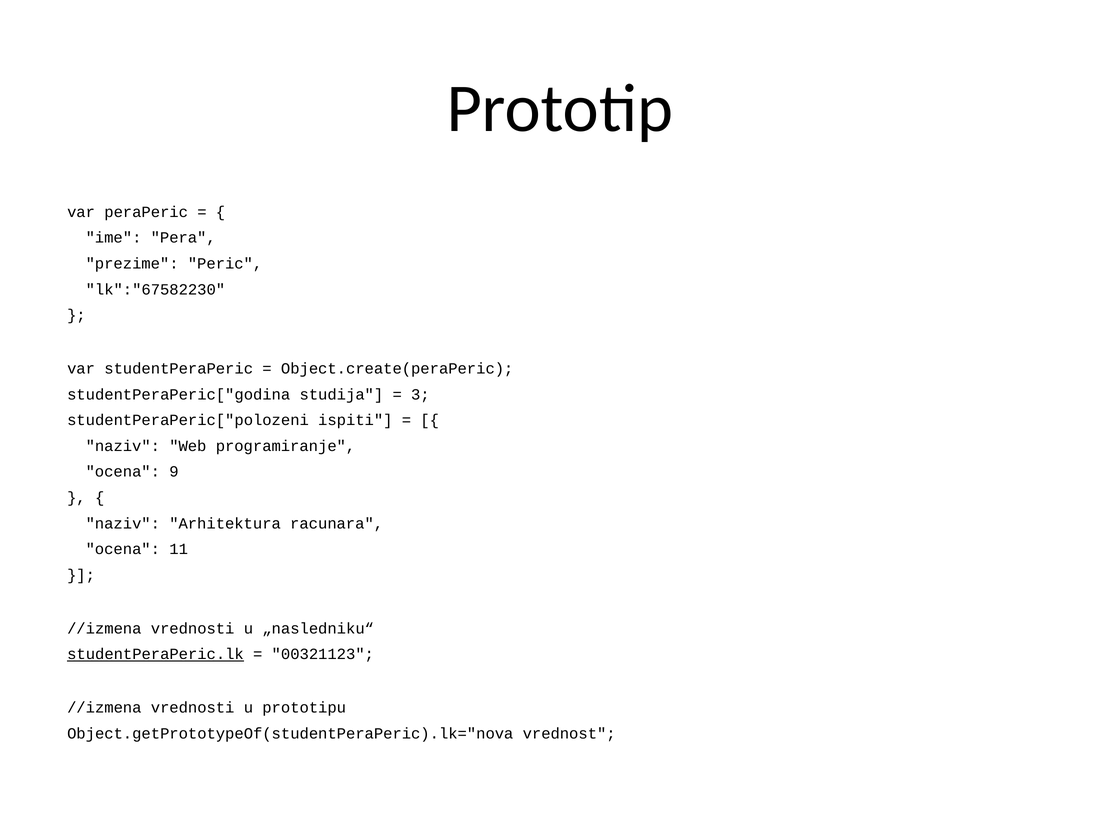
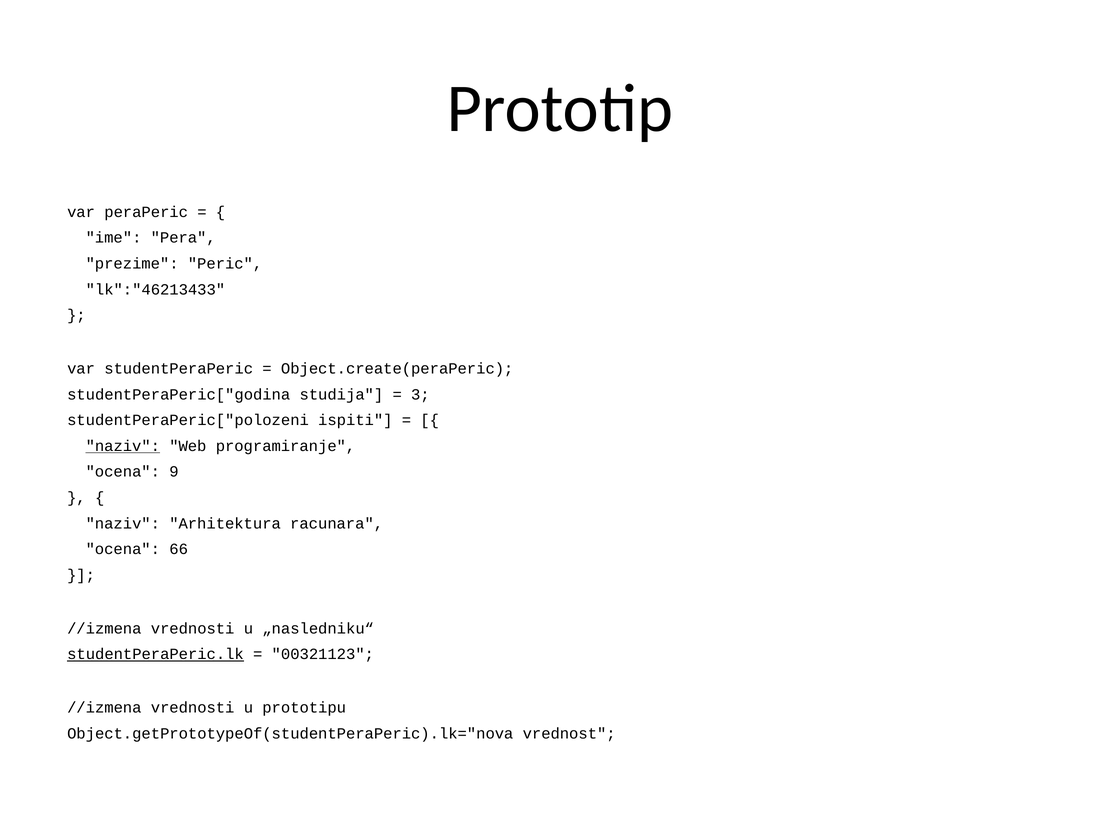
lk":"67582230: lk":"67582230 -> lk":"46213433
naziv at (123, 446) underline: none -> present
11: 11 -> 66
